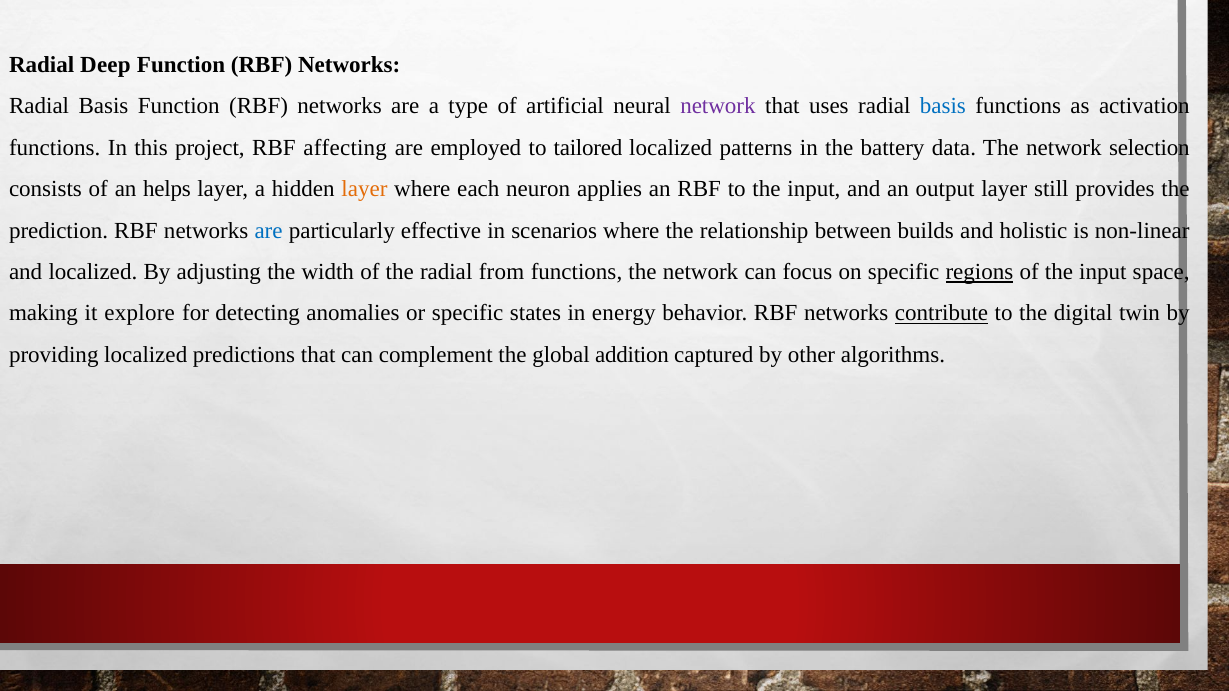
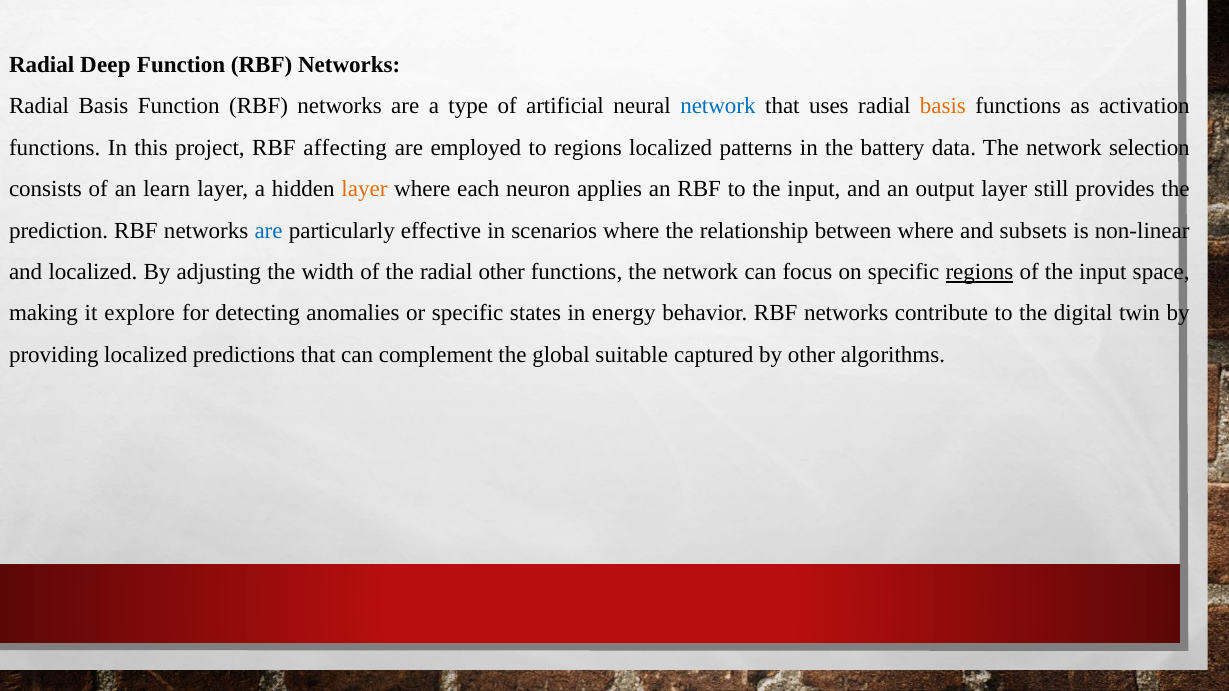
network at (718, 106) colour: purple -> blue
basis at (943, 106) colour: blue -> orange
to tailored: tailored -> regions
helps: helps -> learn
between builds: builds -> where
holistic: holistic -> subsets
radial from: from -> other
contribute underline: present -> none
addition: addition -> suitable
